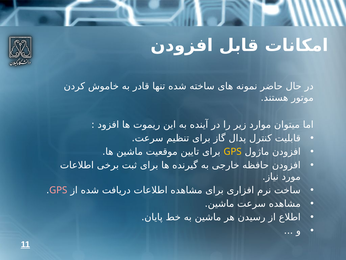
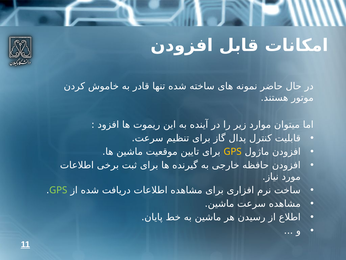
GPS at (58, 190) colour: pink -> light green
